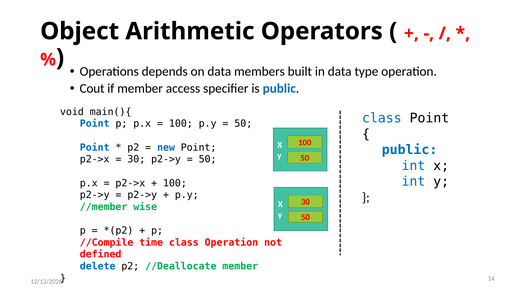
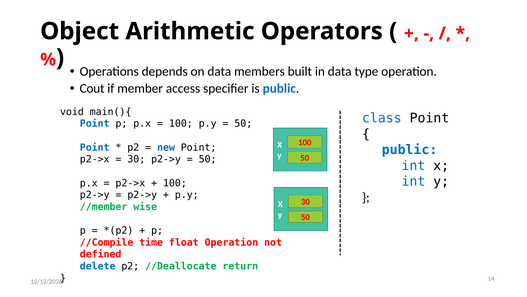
time class: class -> float
//Deallocate member: member -> return
